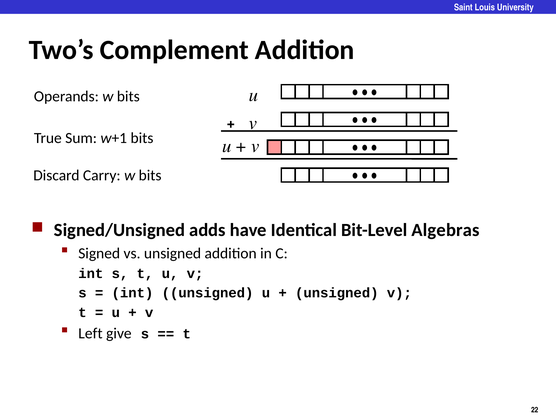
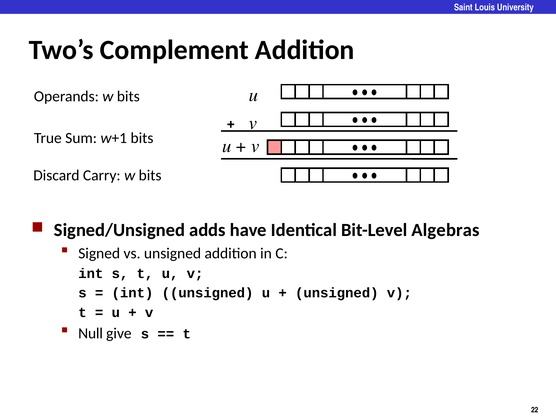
Left: Left -> Null
